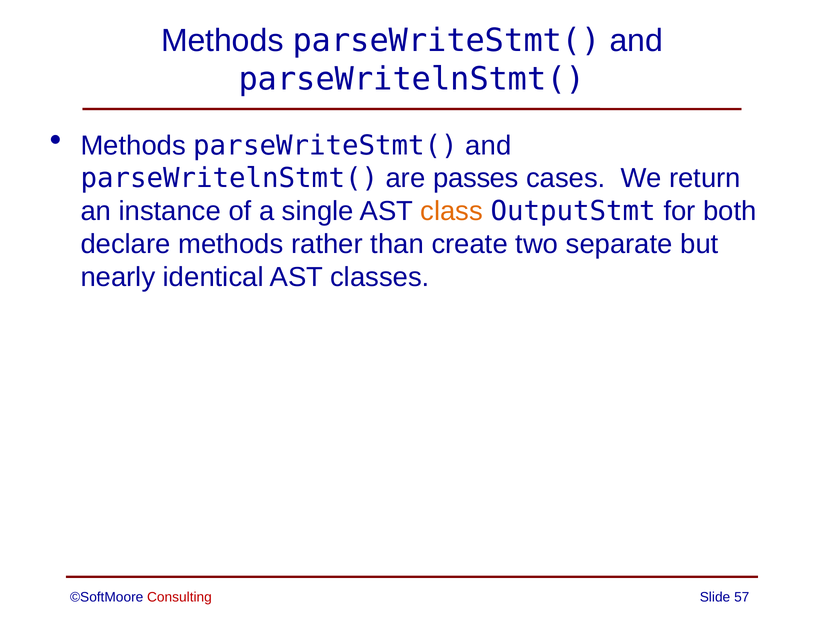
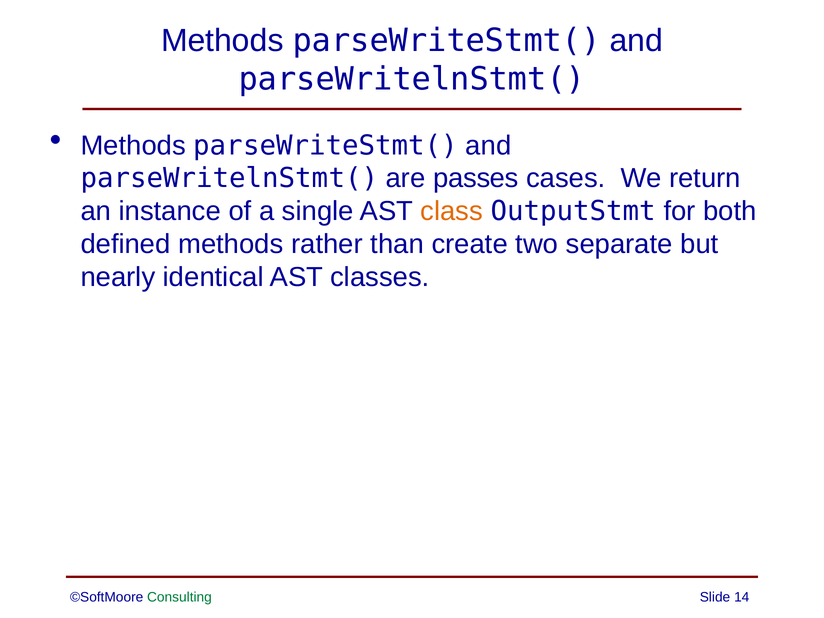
declare: declare -> defined
Consulting colour: red -> green
57: 57 -> 14
